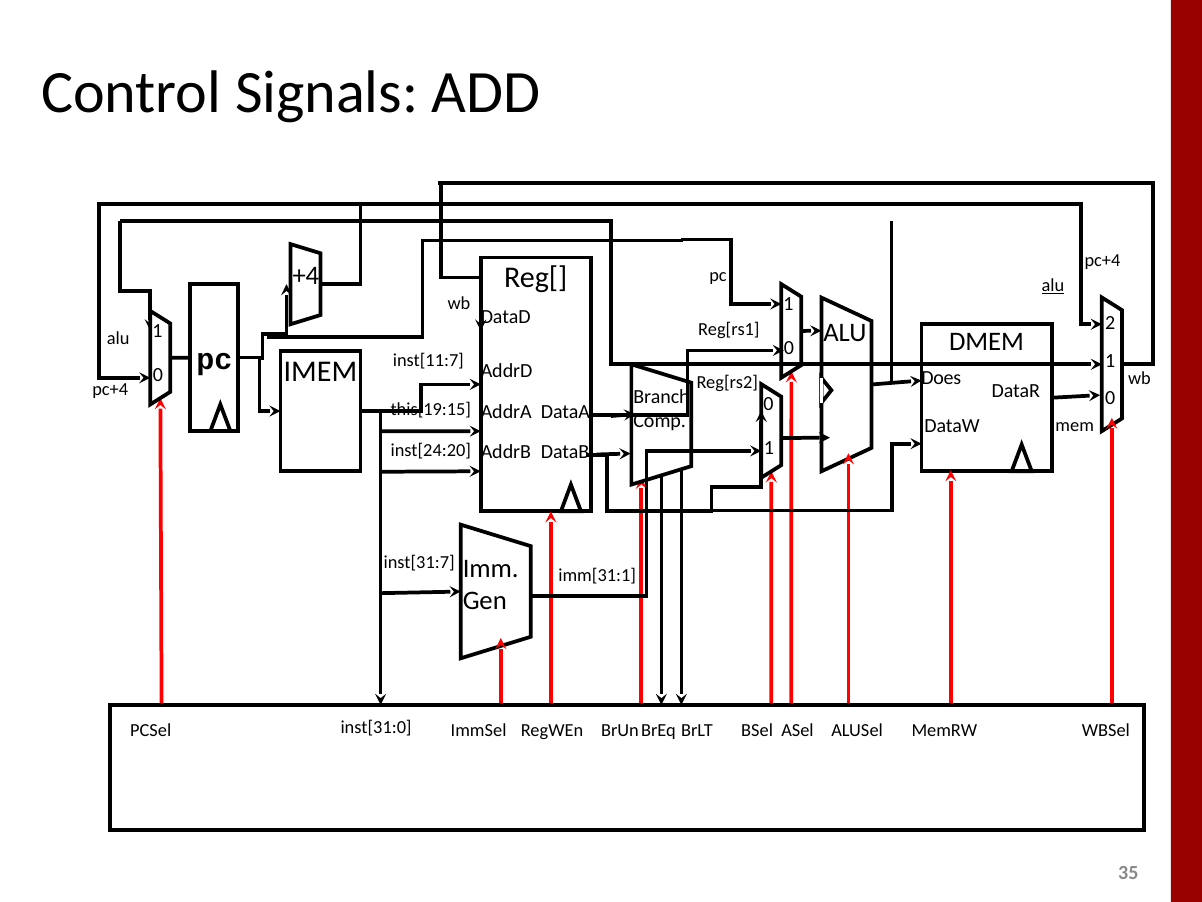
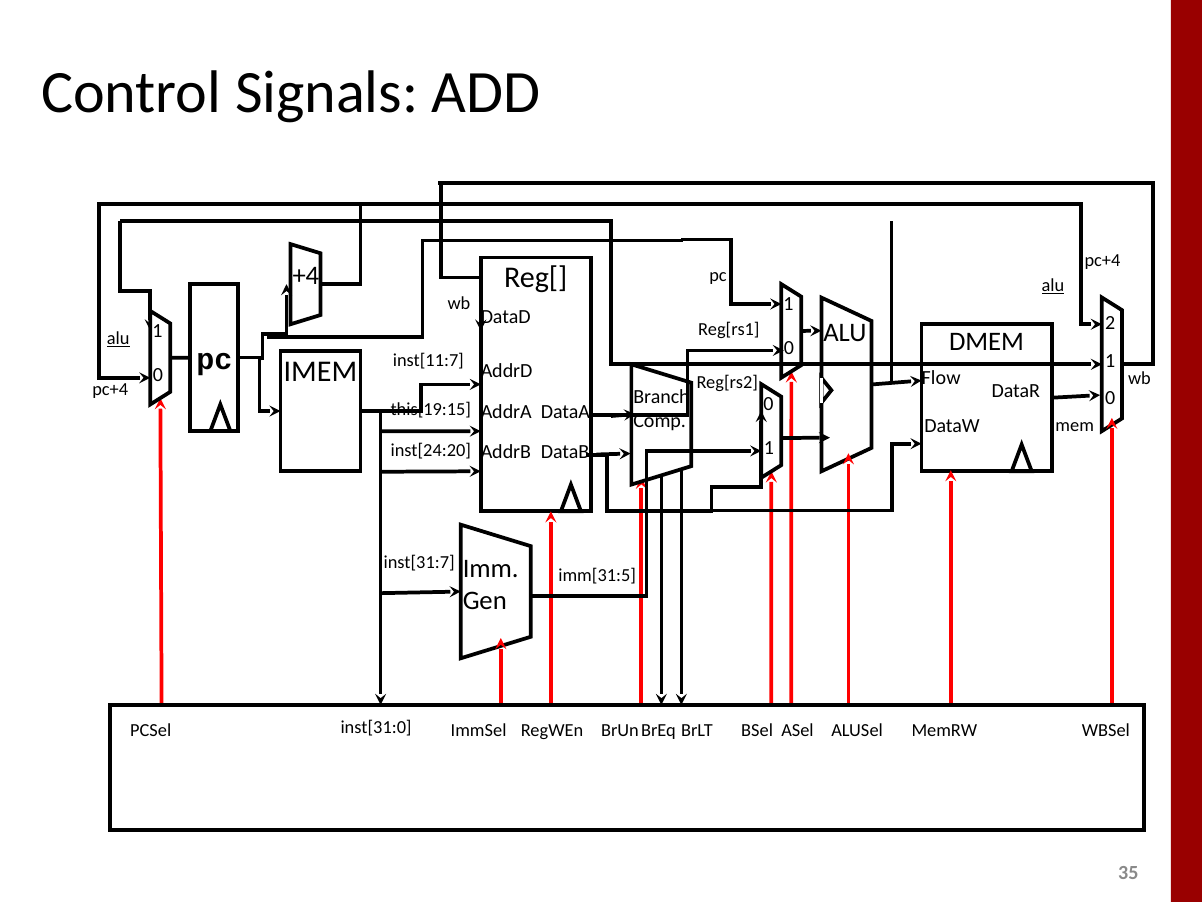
alu at (118, 338) underline: none -> present
Does: Does -> Flow
imm[31:1: imm[31:1 -> imm[31:5
